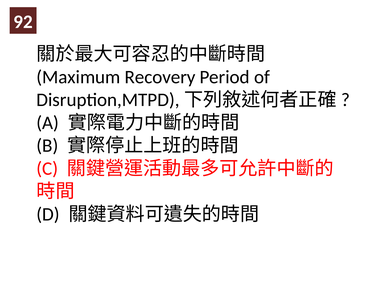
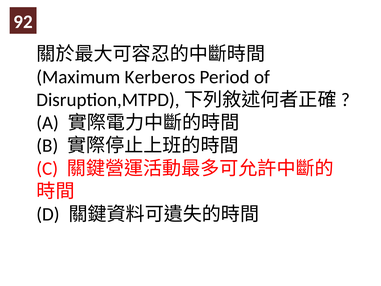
Recovery: Recovery -> Kerberos
